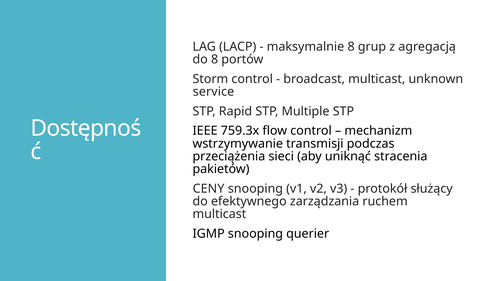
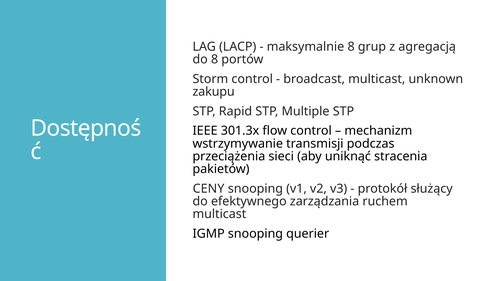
service: service -> zakupu
759.3x: 759.3x -> 301.3x
